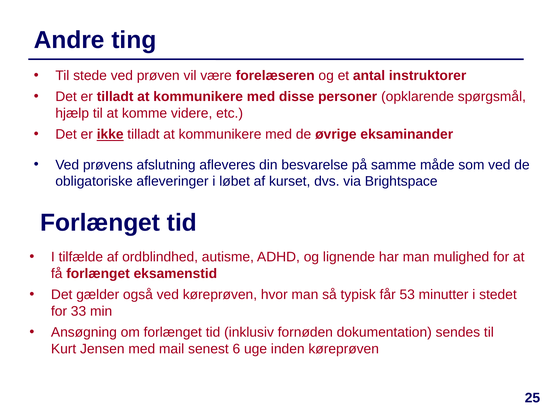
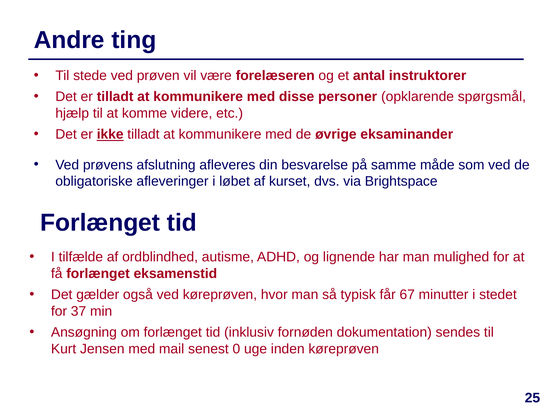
53: 53 -> 67
33: 33 -> 37
6: 6 -> 0
